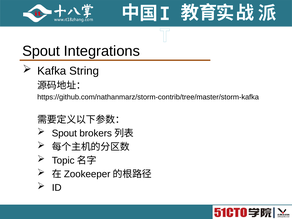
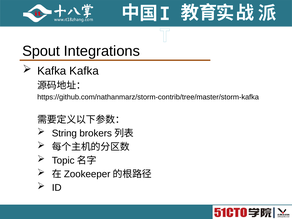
Kafka String: String -> Kafka
Spout at (64, 133): Spout -> String
